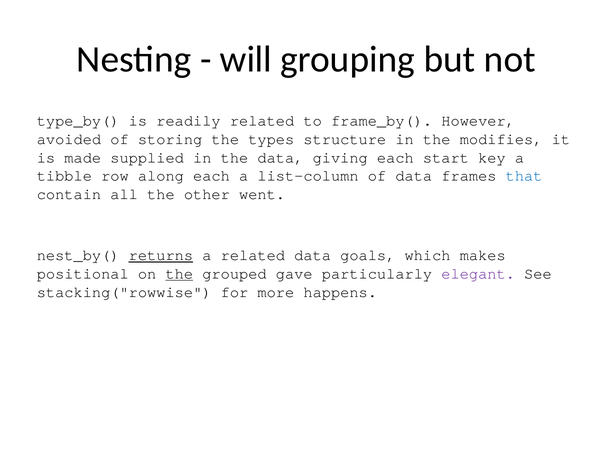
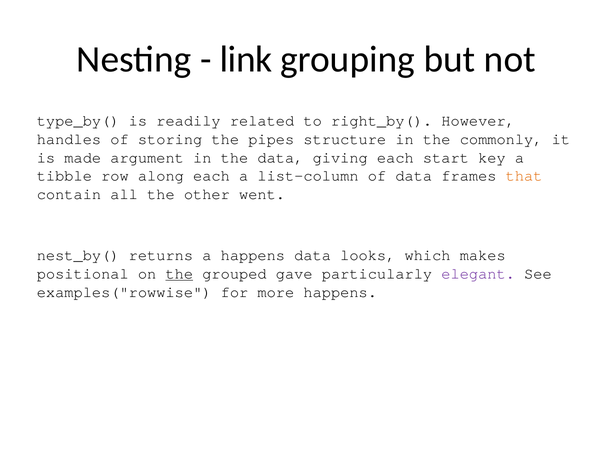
will: will -> link
frame_by(: frame_by( -> right_by(
avoided: avoided -> handles
types: types -> pipes
modifies: modifies -> commonly
supplied: supplied -> argument
that colour: blue -> orange
returns underline: present -> none
a related: related -> happens
goals: goals -> looks
stacking("rowwise: stacking("rowwise -> examples("rowwise
